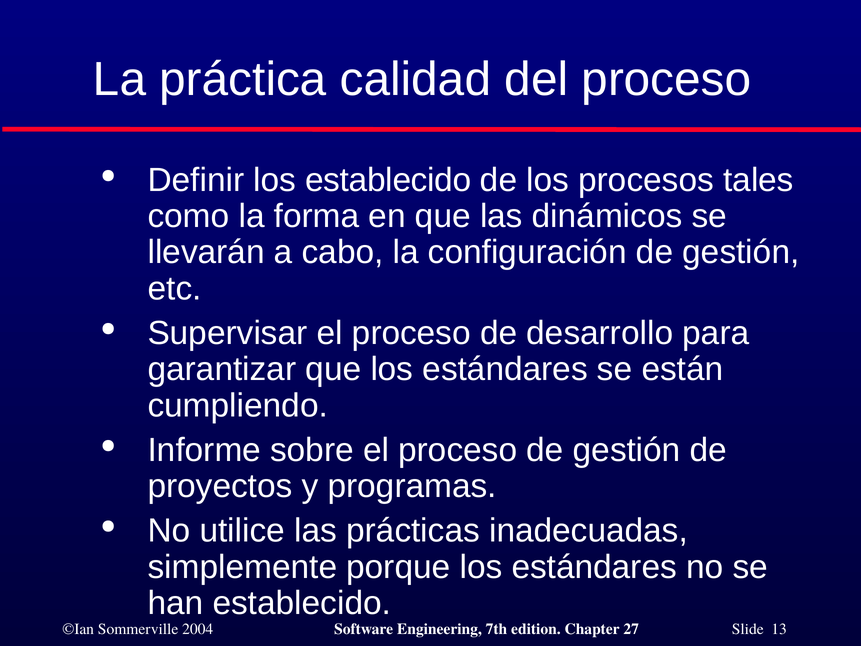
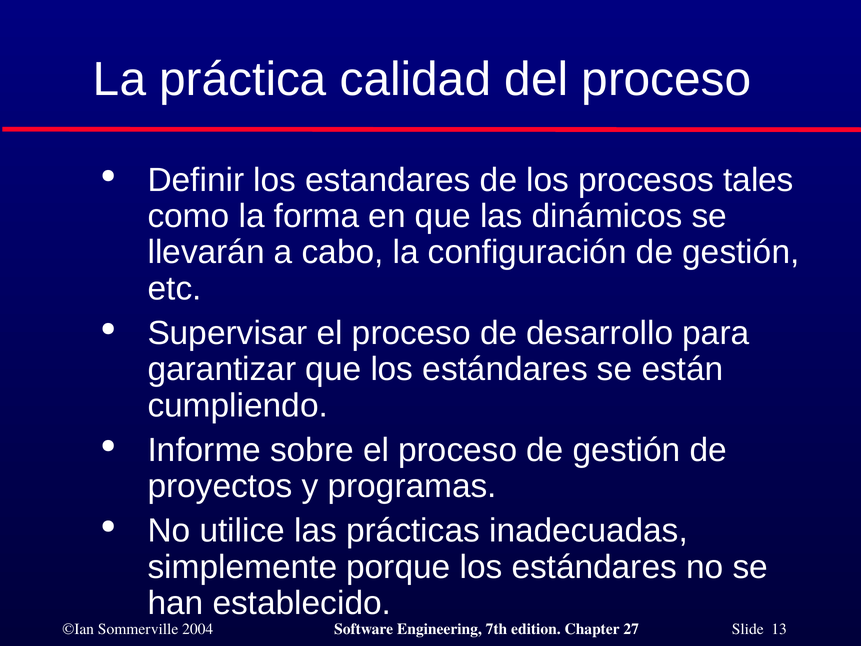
los establecido: establecido -> estandares
